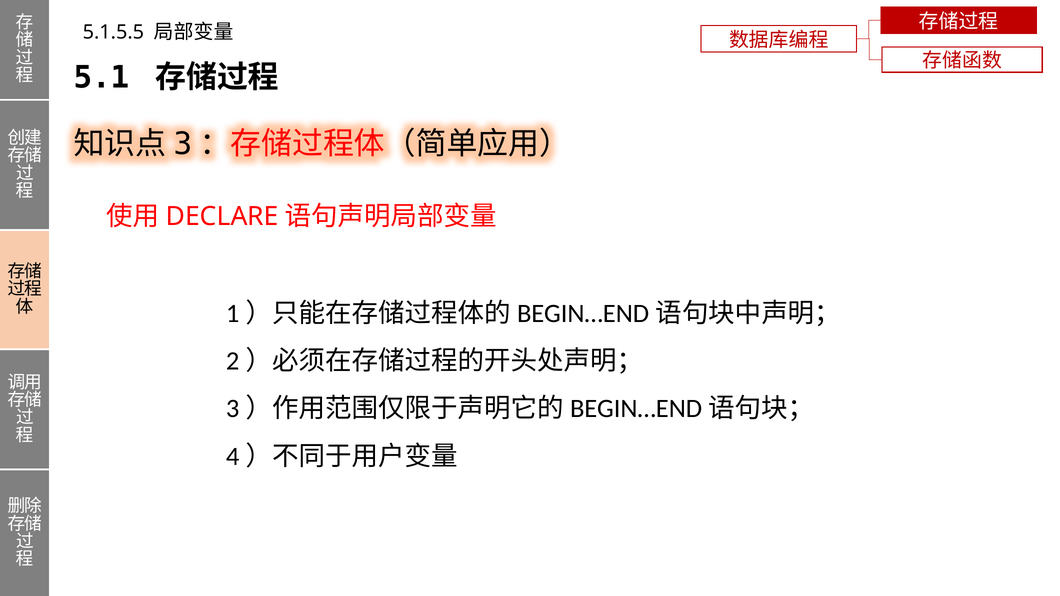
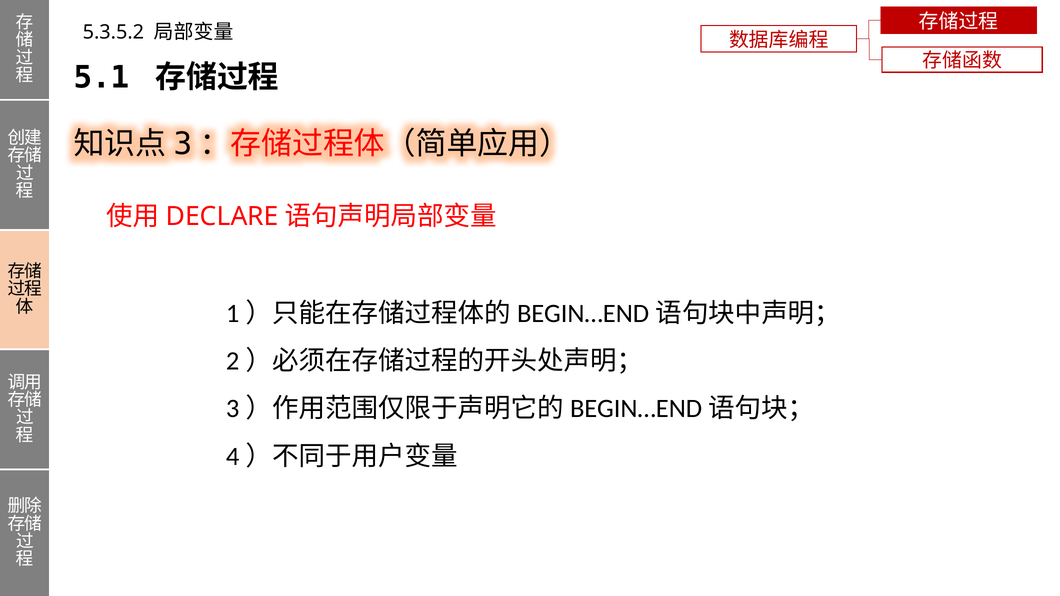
5.1.5.5: 5.1.5.5 -> 5.3.5.2
